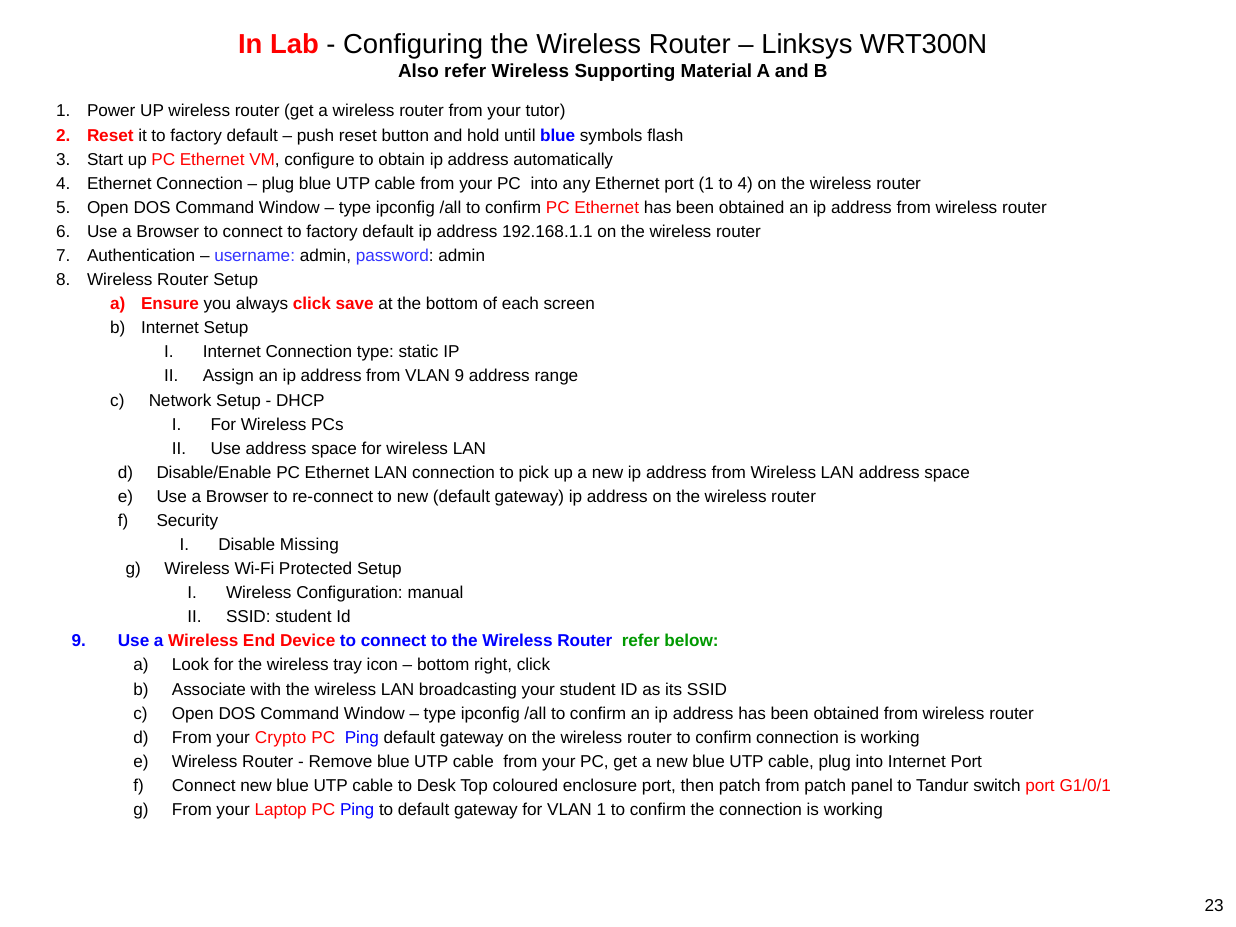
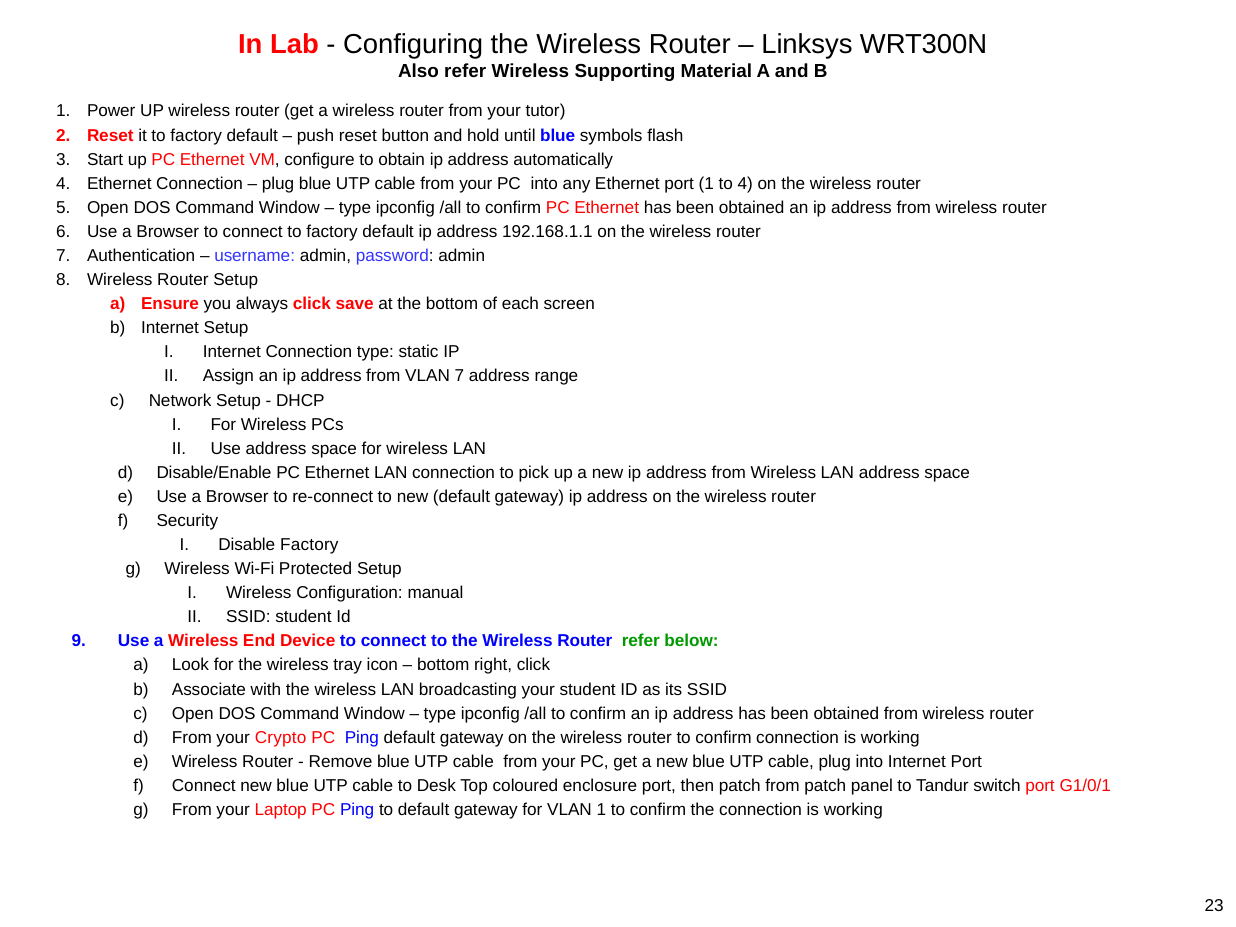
VLAN 9: 9 -> 7
Disable Missing: Missing -> Factory
